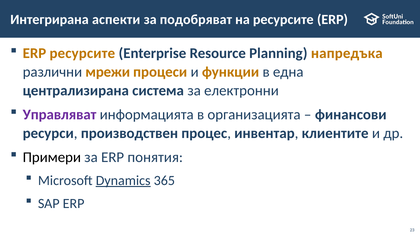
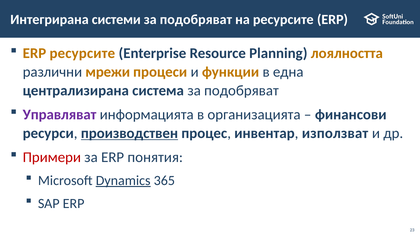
аспекти: аспекти -> системи
напредъка: напредъка -> лоялността
система за електронни: електронни -> подобряват
производствен underline: none -> present
клиентите: клиентите -> използват
Примери colour: black -> red
